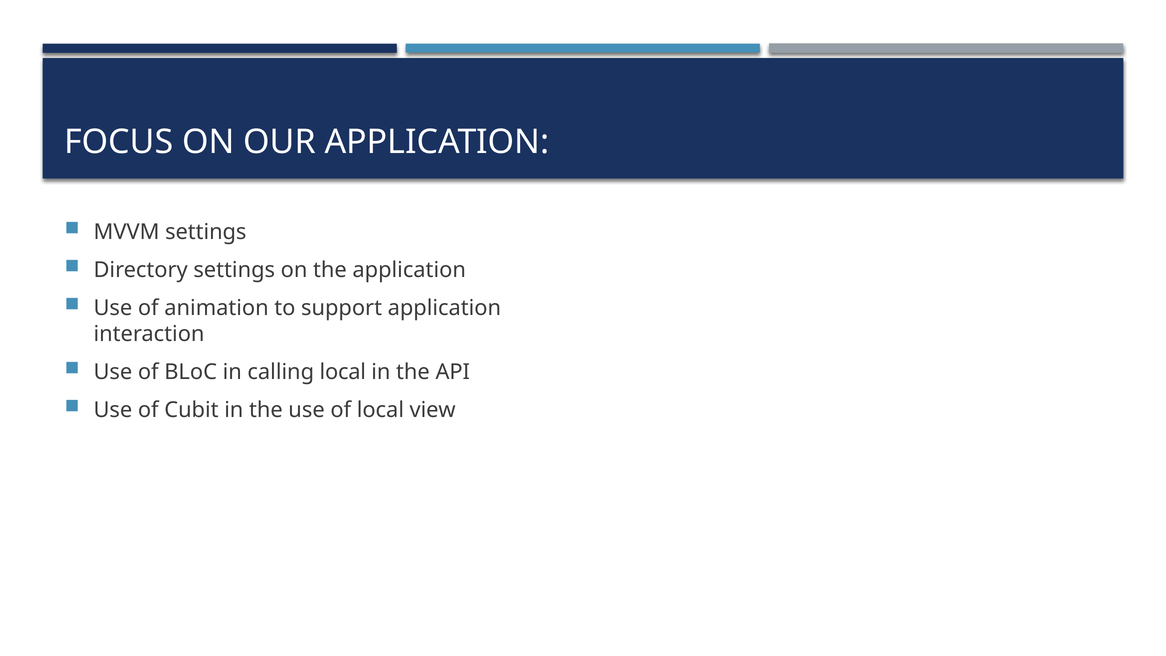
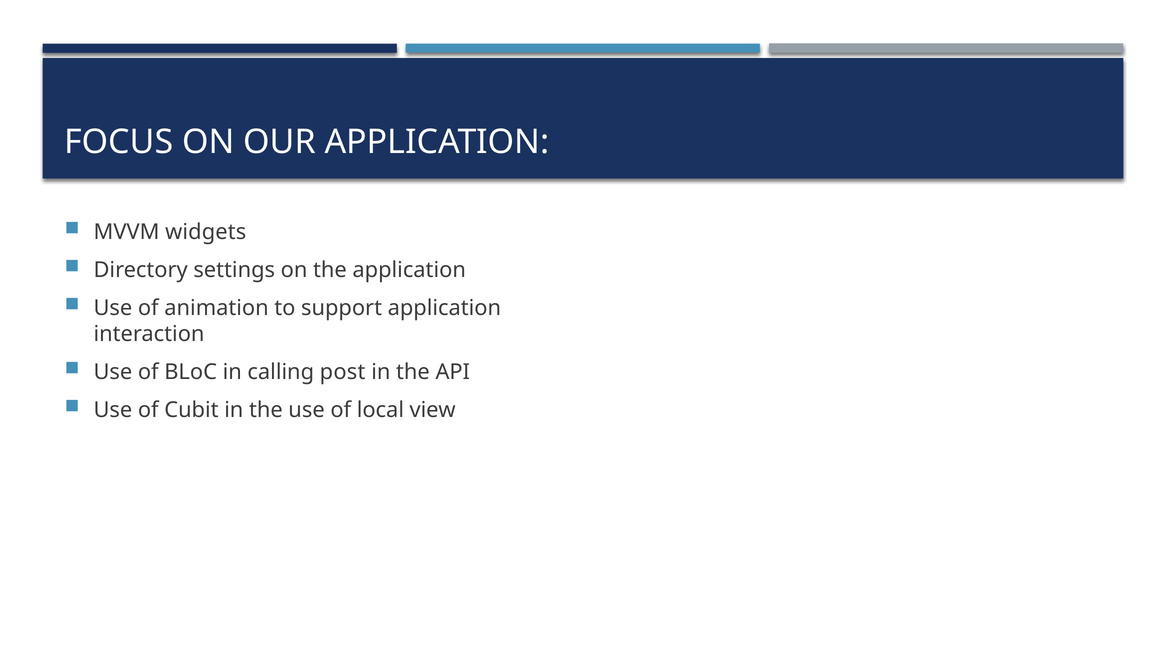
MVVM settings: settings -> widgets
calling local: local -> post
